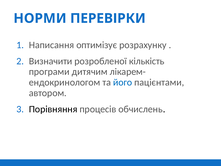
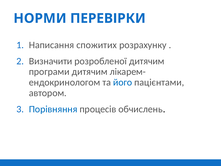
оптимізує: оптимізує -> спожитих
розробленої кількість: кількість -> дитячим
Порівняння colour: black -> blue
